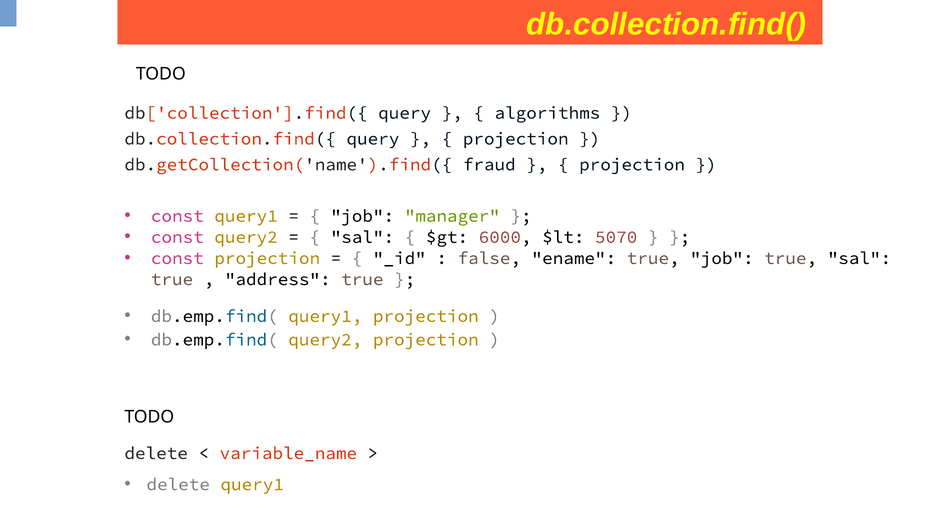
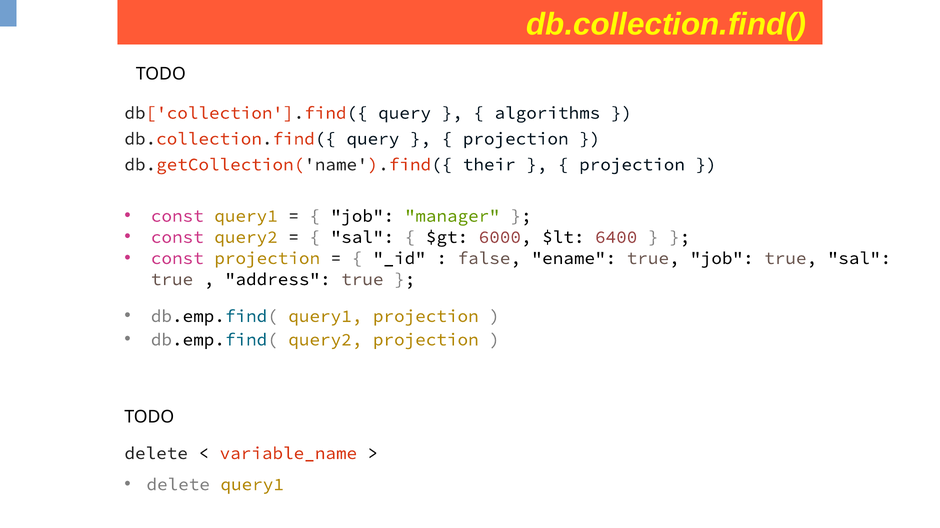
fraud: fraud -> their
5070: 5070 -> 6400
